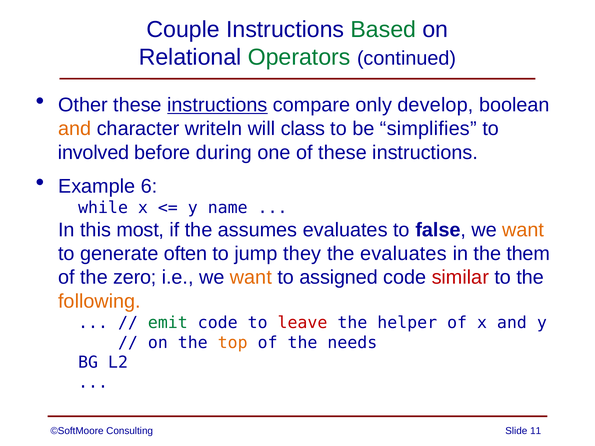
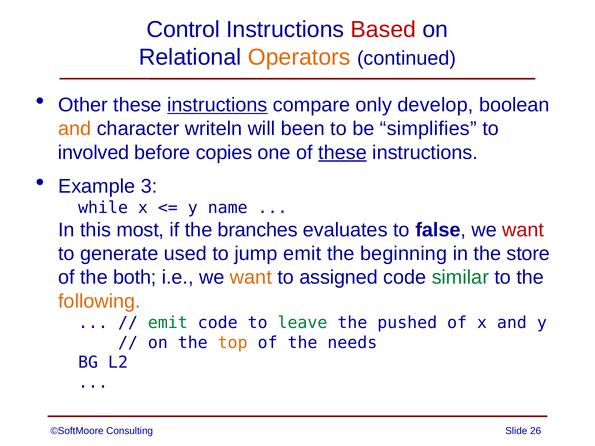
Couple: Couple -> Control
Based colour: green -> red
Operators colour: green -> orange
class: class -> been
during: during -> copies
these at (342, 153) underline: none -> present
6: 6 -> 3
assumes: assumes -> branches
want at (523, 230) colour: orange -> red
often: often -> used
jump they: they -> emit
the evaluates: evaluates -> beginning
them: them -> store
zero: zero -> both
similar colour: red -> green
leave colour: red -> green
helper: helper -> pushed
11: 11 -> 26
